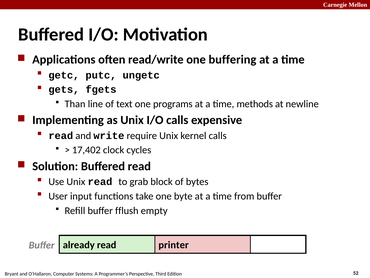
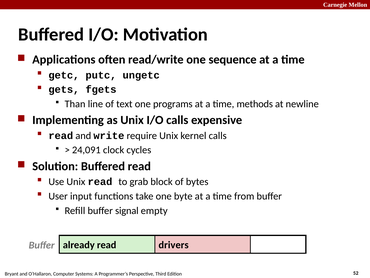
buffering: buffering -> sequence
17,402: 17,402 -> 24,091
fflush: fflush -> signal
printer: printer -> drivers
